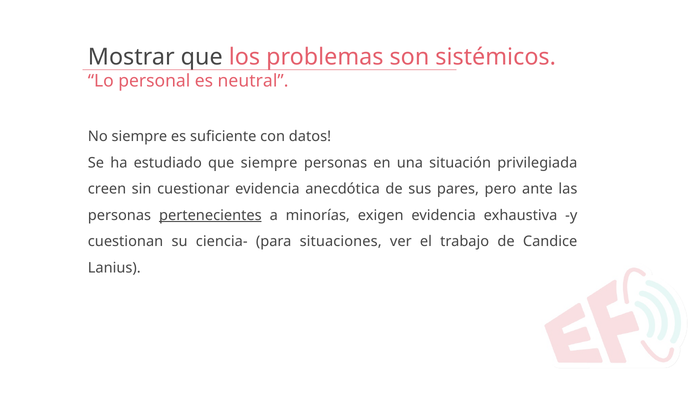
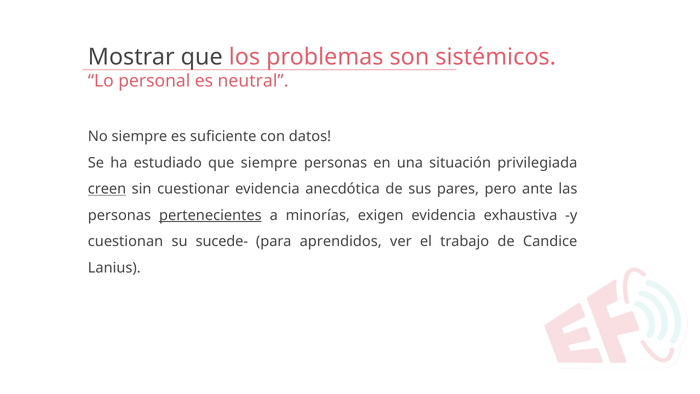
creen underline: none -> present
ciencia-: ciencia- -> sucede-
situaciones: situaciones -> aprendidos
